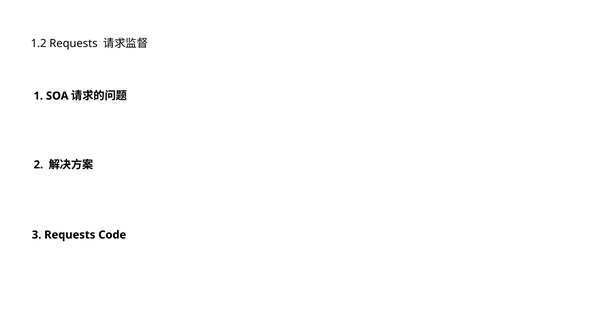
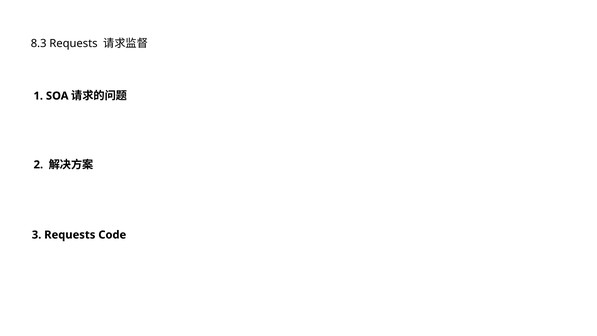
1.2: 1.2 -> 8.3
